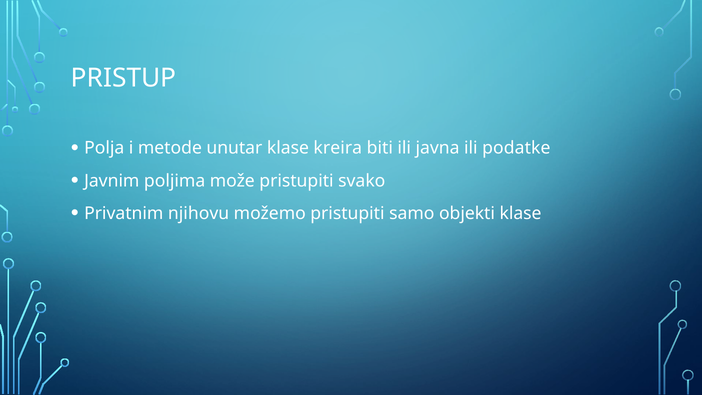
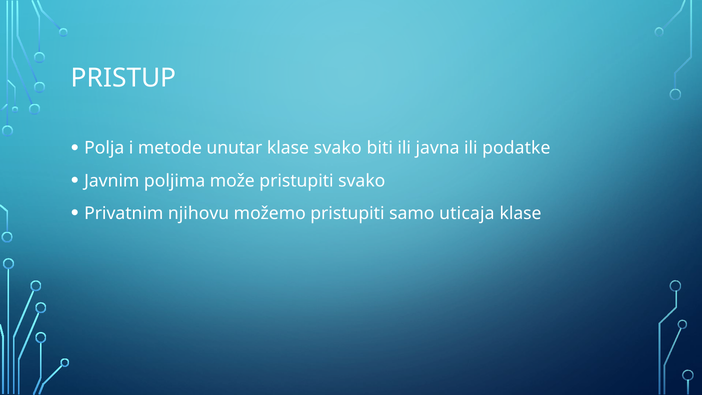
klase kreira: kreira -> svako
objekti: objekti -> uticaja
